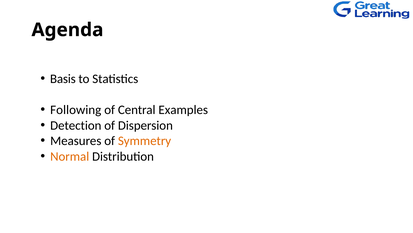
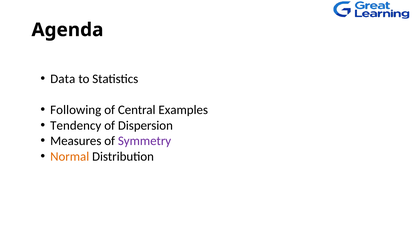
Basis: Basis -> Data
Detection: Detection -> Tendency
Symmetry colour: orange -> purple
